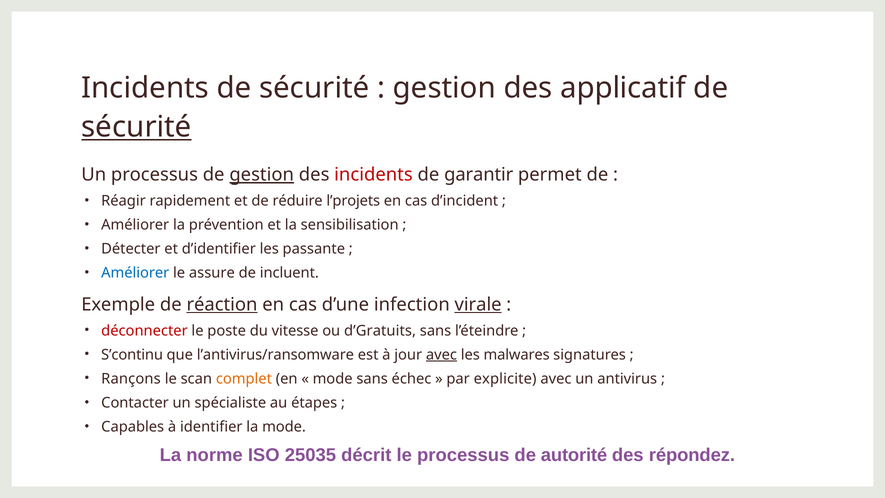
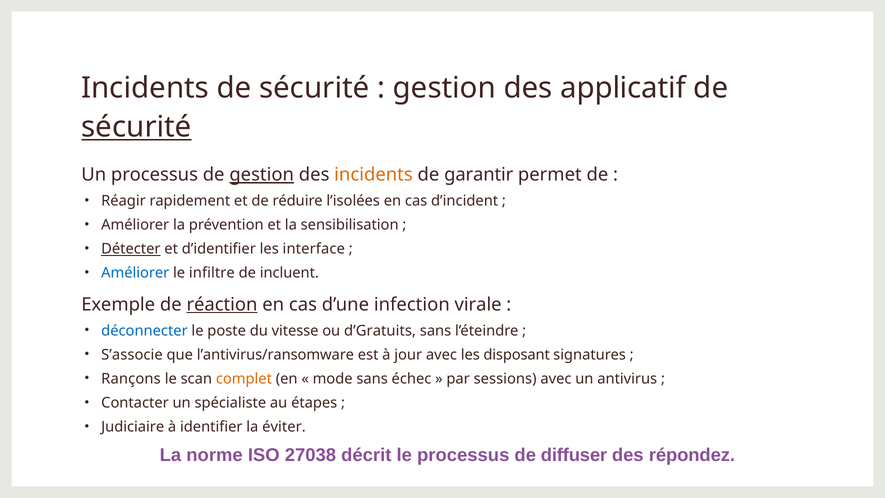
incidents at (373, 175) colour: red -> orange
l’projets: l’projets -> l’isolées
Détecter underline: none -> present
passante: passante -> interface
assure: assure -> infiltre
virale underline: present -> none
déconnecter colour: red -> blue
S’continu: S’continu -> S’associe
avec at (441, 355) underline: present -> none
malwares: malwares -> disposant
explicite: explicite -> sessions
Capables: Capables -> Judiciaire
la mode: mode -> éviter
25035: 25035 -> 27038
autorité: autorité -> diffuser
